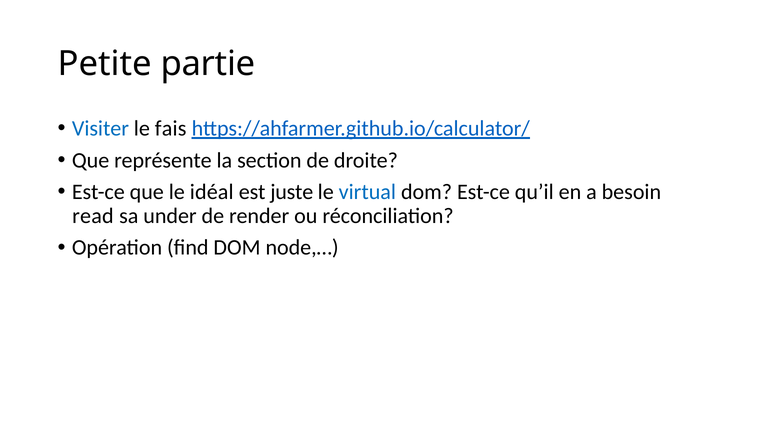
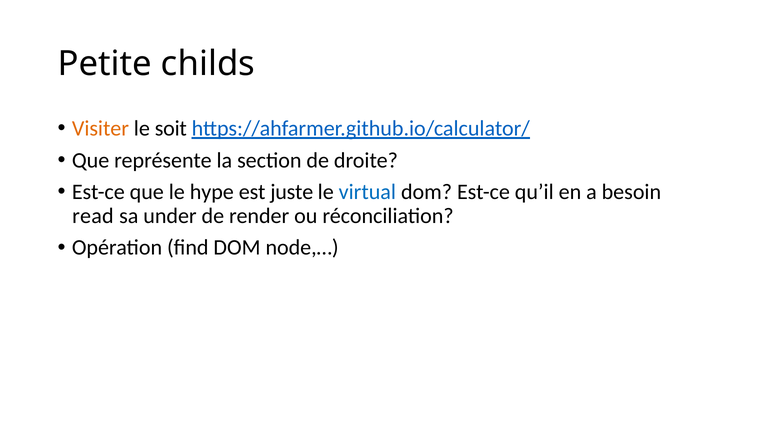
partie: partie -> childs
Visiter colour: blue -> orange
fais: fais -> soit
idéal: idéal -> hype
